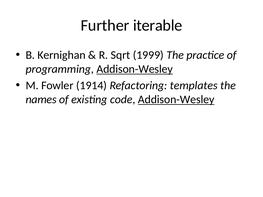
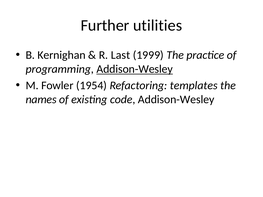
iterable: iterable -> utilities
Sqrt: Sqrt -> Last
1914: 1914 -> 1954
Addison-Wesley at (176, 100) underline: present -> none
